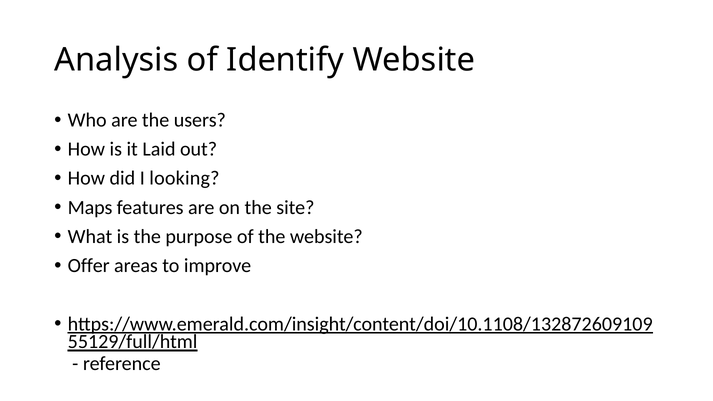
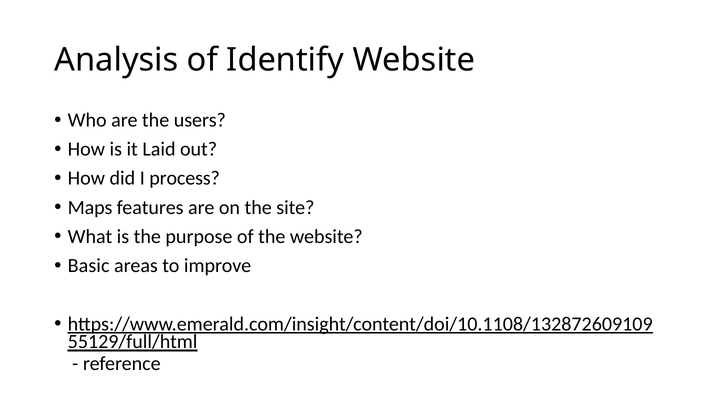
looking: looking -> process
Offer: Offer -> Basic
